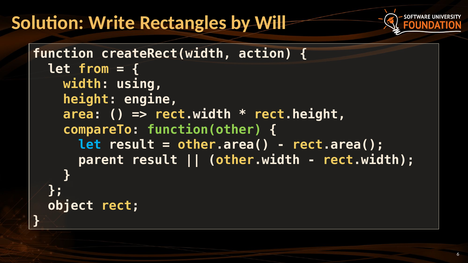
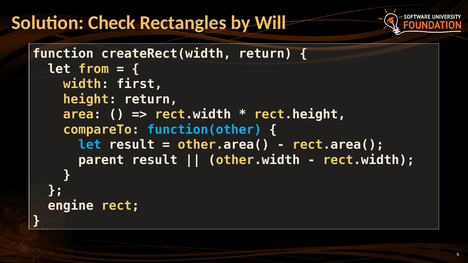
Write: Write -> Check
createRect(width action: action -> return
using: using -> first
height engine: engine -> return
function(other colour: light green -> light blue
object: object -> engine
